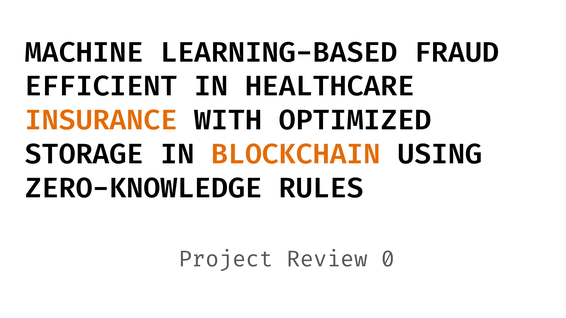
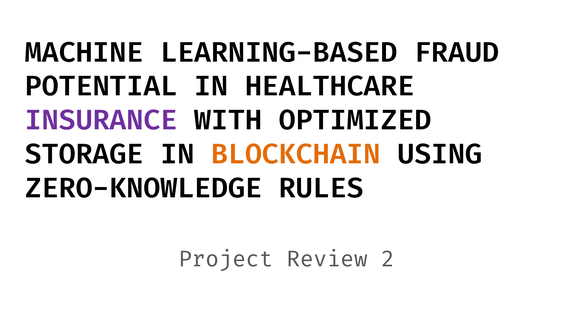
EFFICIENT: EFFICIENT -> POTENTIAL
INSURANCE colour: orange -> purple
0: 0 -> 2
